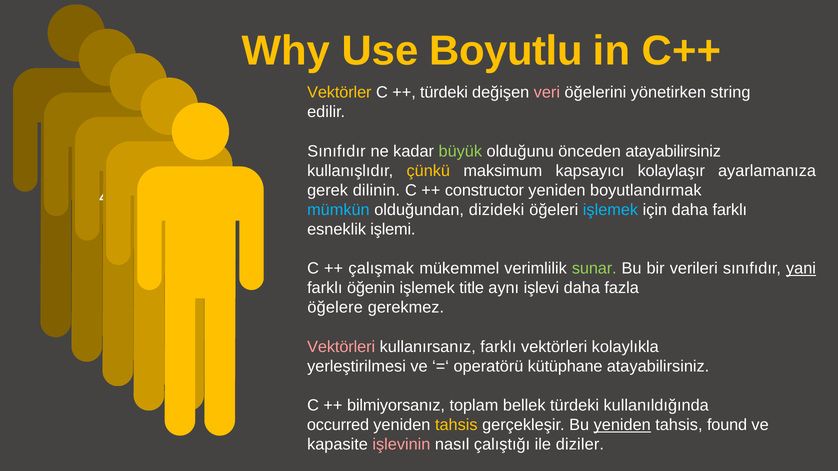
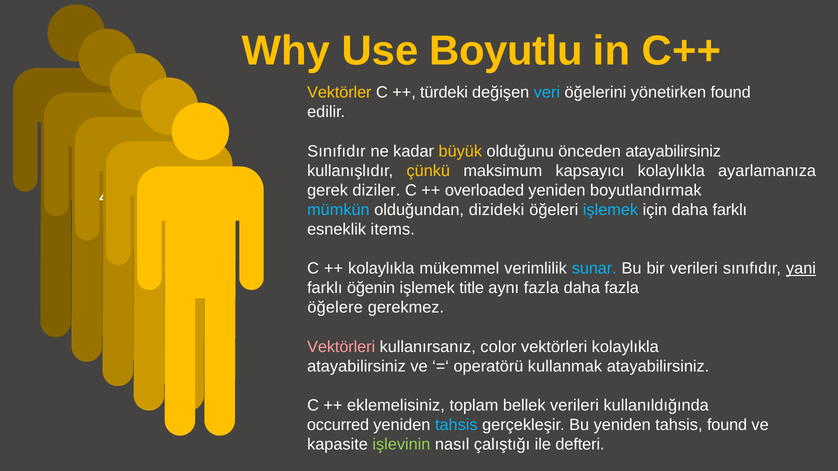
veri colour: pink -> light blue
yönetirken string: string -> found
büyük colour: light green -> yellow
kapsayıcı kolaylaşır: kolaylaşır -> kolaylıkla
dilinin: dilinin -> diziler
constructor: constructor -> overloaded
işlemi: işlemi -> items
çalışmak at (381, 269): çalışmak -> kolaylıkla
sunar colour: light green -> light blue
aynı işlevi: işlevi -> fazla
kullanırsanız farklı: farklı -> color
yerleştirilmesi at (357, 367): yerleştirilmesi -> atayabilirsiniz
kütüphane: kütüphane -> kullanmak
bilmiyorsanız: bilmiyorsanız -> eklemelisiniz
bellek türdeki: türdeki -> verileri
tahsis at (456, 425) colour: yellow -> light blue
yeniden at (622, 425) underline: present -> none
işlevinin colour: pink -> light green
diziler: diziler -> defteri
